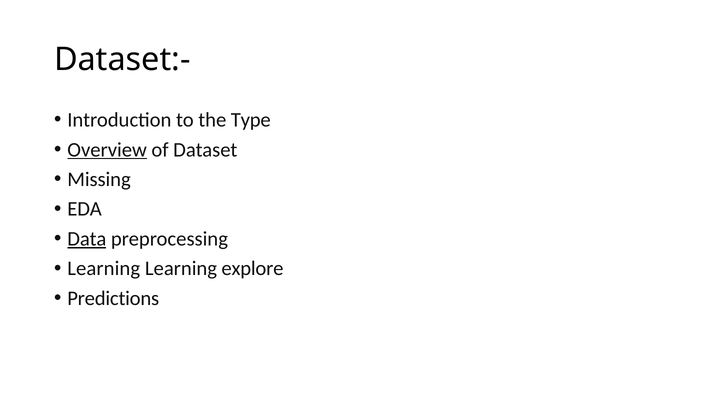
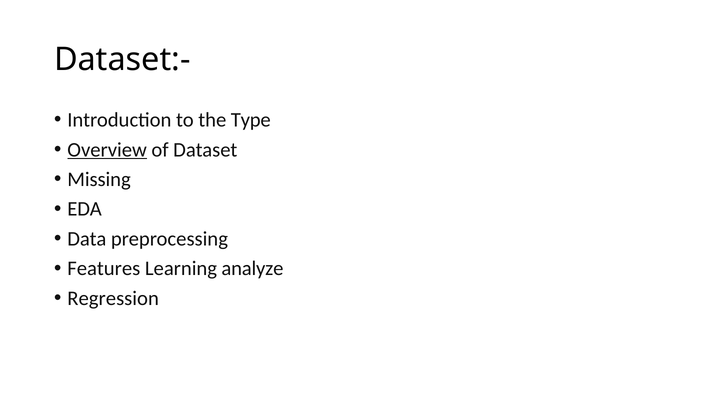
Data underline: present -> none
Learning at (104, 269): Learning -> Features
explore: explore -> analyze
Predictions: Predictions -> Regression
